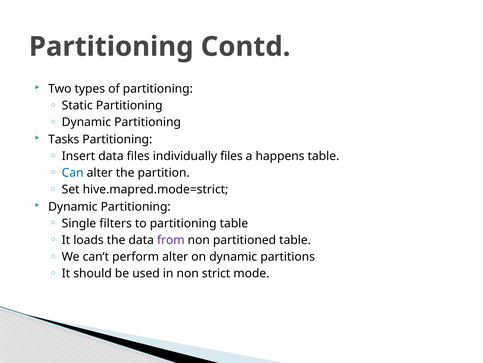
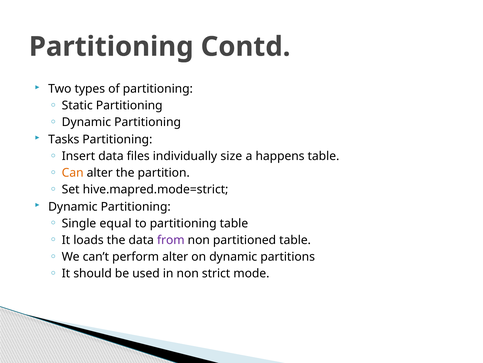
individually files: files -> size
Can colour: blue -> orange
filters: filters -> equal
